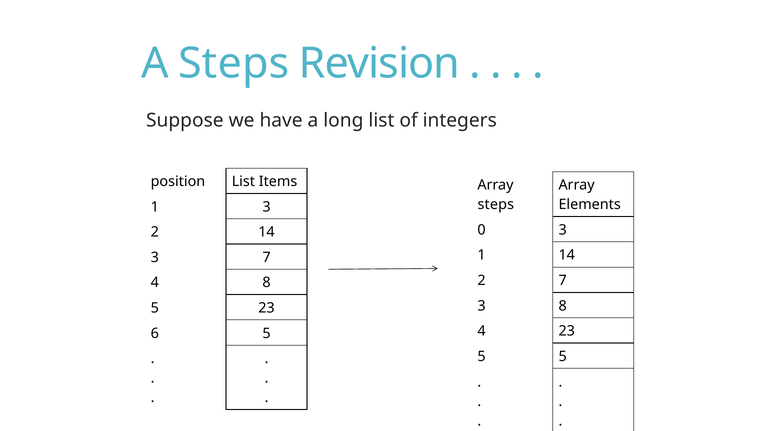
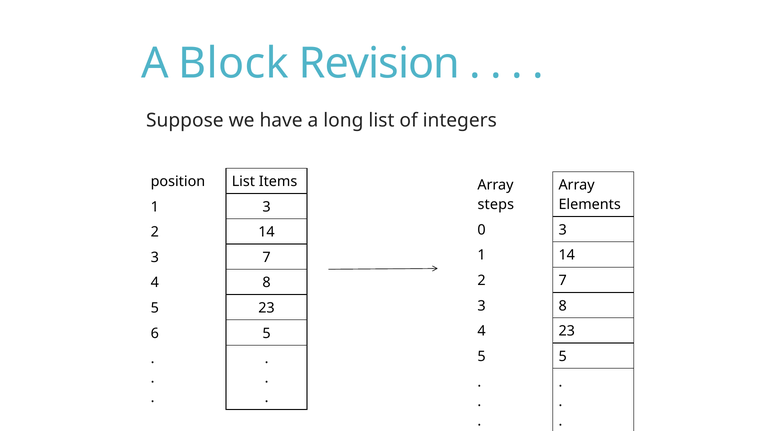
A Steps: Steps -> Block
